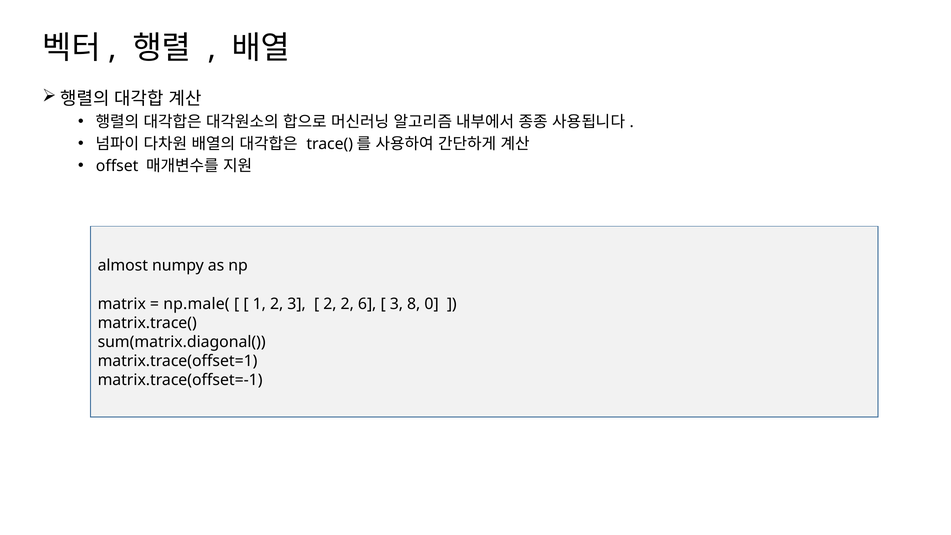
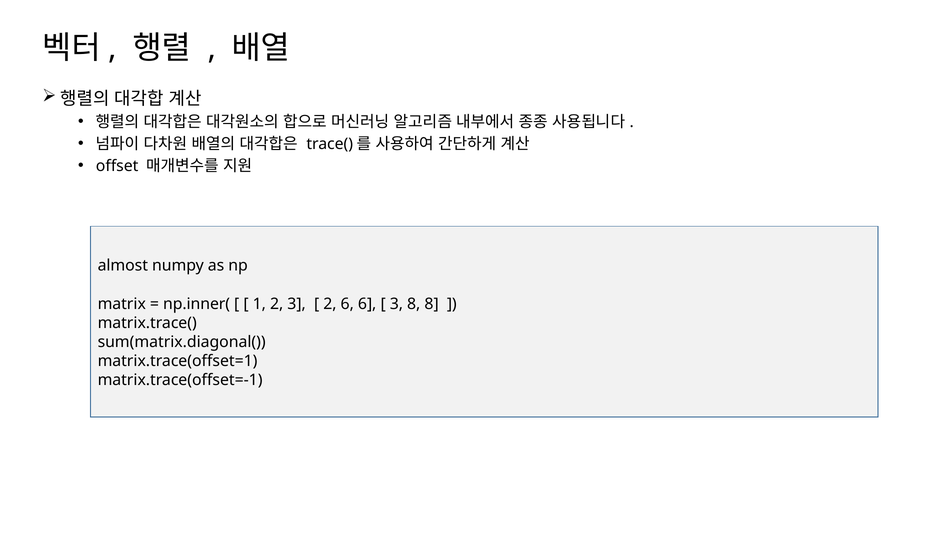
np.male(: np.male( -> np.inner(
2 2: 2 -> 6
8 0: 0 -> 8
